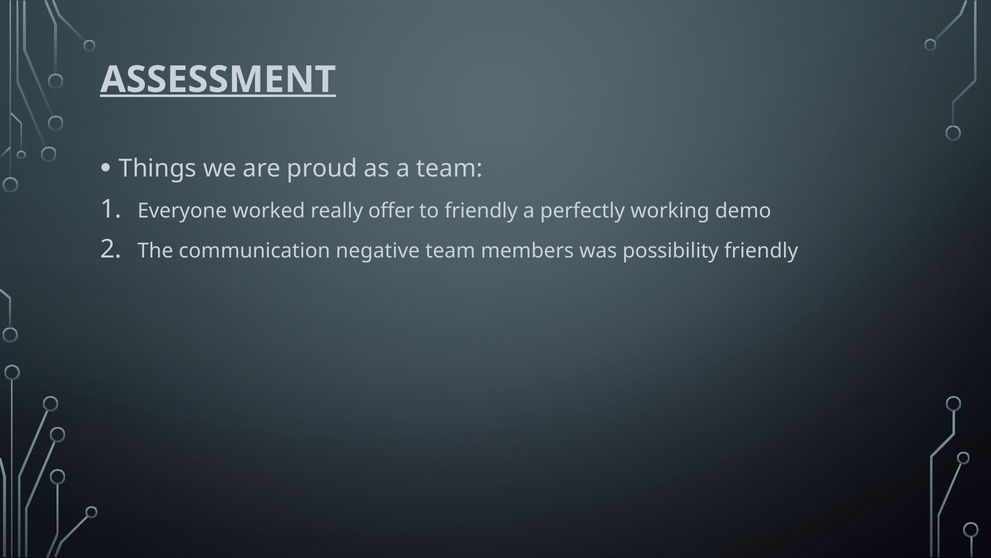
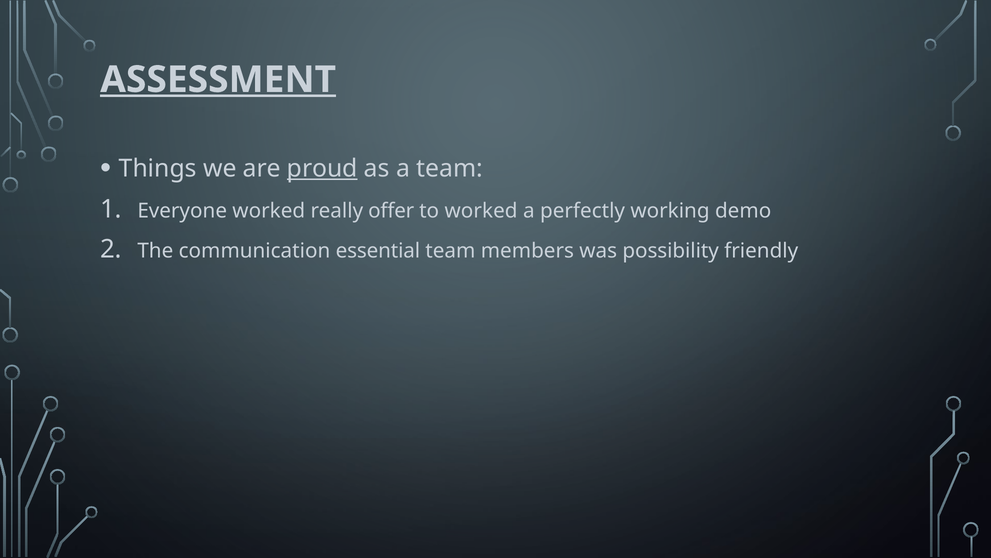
proud underline: none -> present
to friendly: friendly -> worked
negative: negative -> essential
